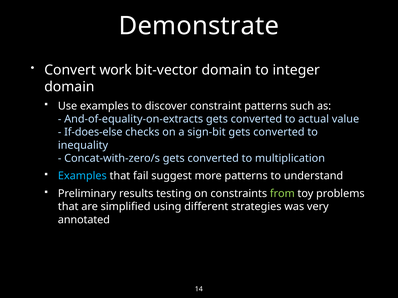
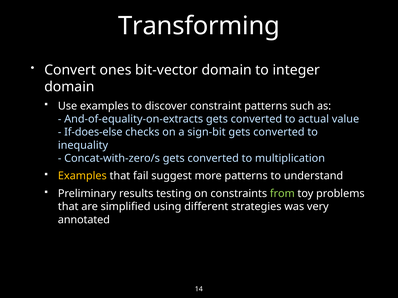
Demonstrate: Demonstrate -> Transforming
work: work -> ones
Examples at (82, 176) colour: light blue -> yellow
